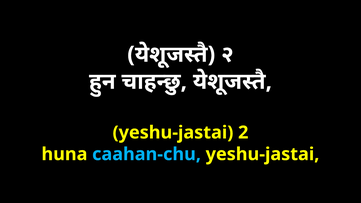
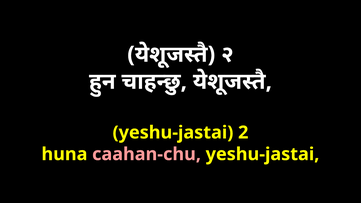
caahan-chu colour: light blue -> pink
